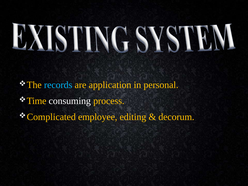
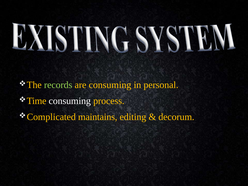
records colour: light blue -> light green
are application: application -> consuming
employee: employee -> maintains
